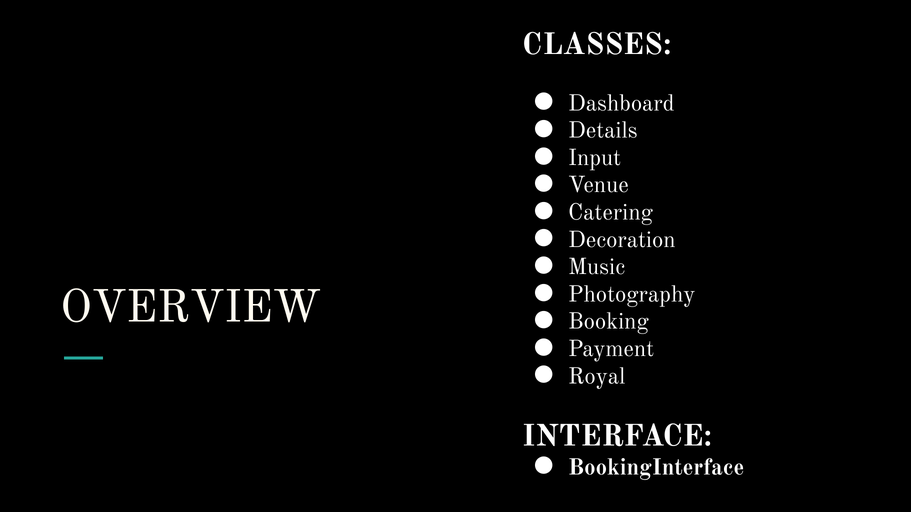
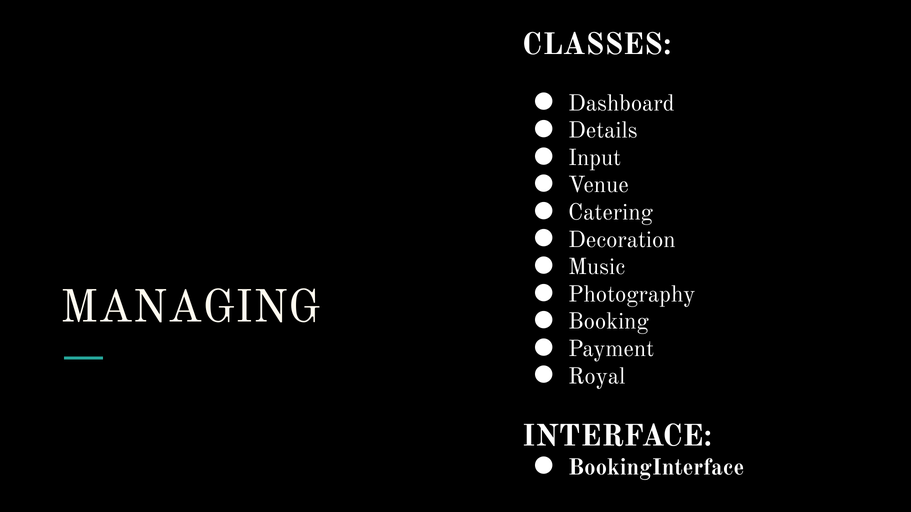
OVERVIEW: OVERVIEW -> MANAGING
